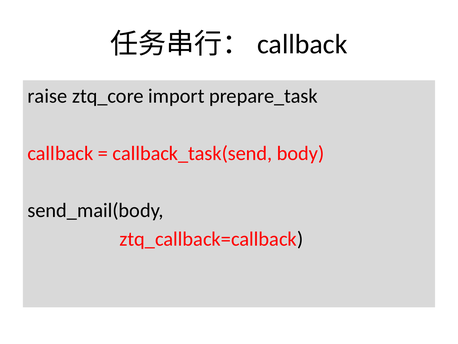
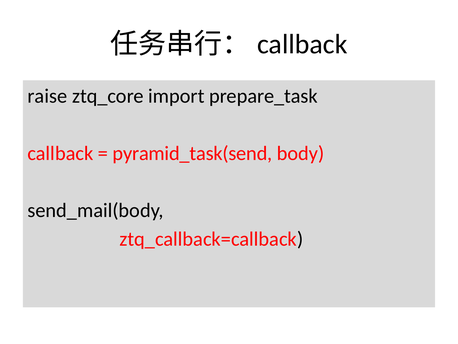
callback_task(send: callback_task(send -> pyramid_task(send
